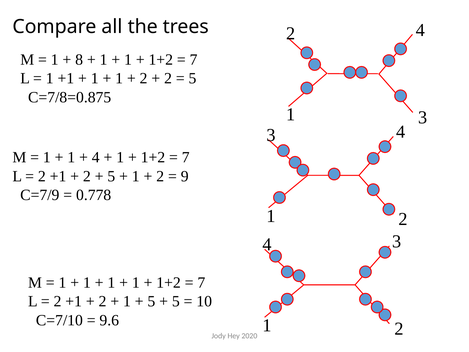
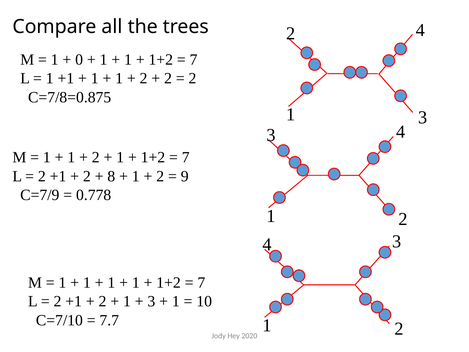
8: 8 -> 0
5 at (192, 78): 5 -> 2
4 at (96, 157): 4 -> 2
5 at (111, 176): 5 -> 8
5 at (151, 301): 5 -> 3
5 at (176, 301): 5 -> 1
9.6: 9.6 -> 7.7
